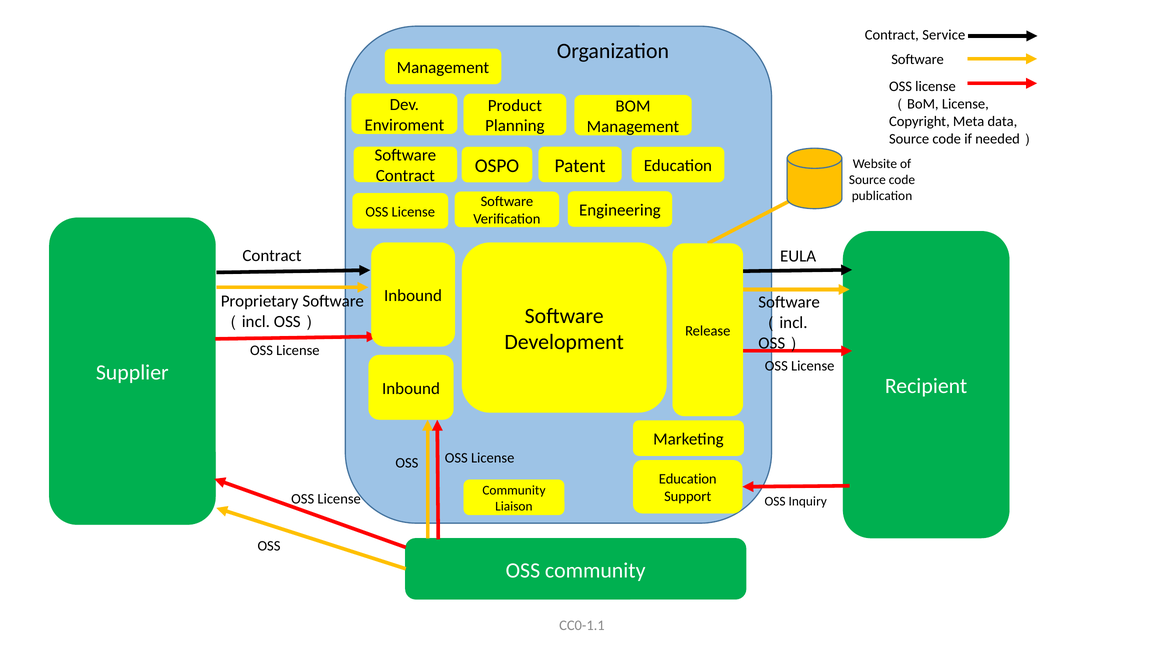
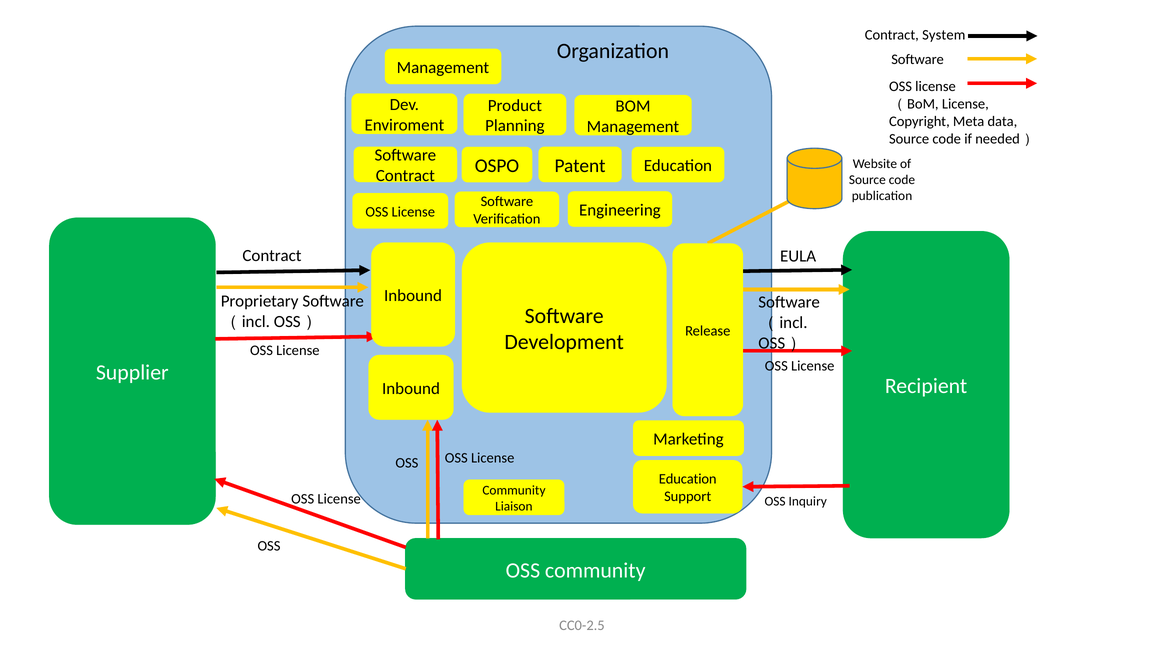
Service: Service -> System
CC0-1.1: CC0-1.1 -> CC0-2.5
